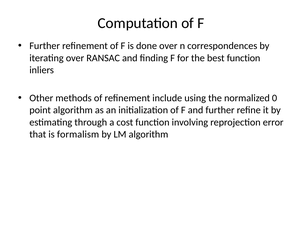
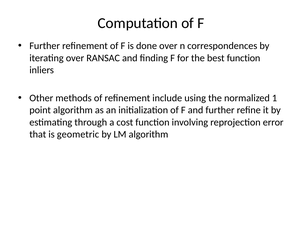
0: 0 -> 1
formalism: formalism -> geometric
